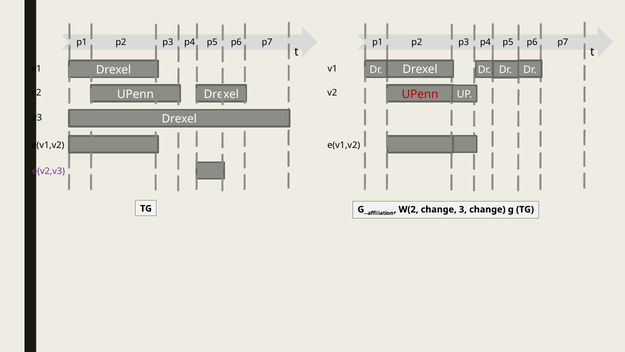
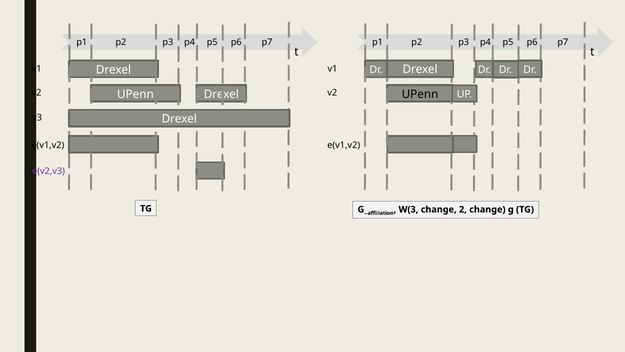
UPenn at (420, 94) colour: red -> black
W(2: W(2 -> W(3
3: 3 -> 2
